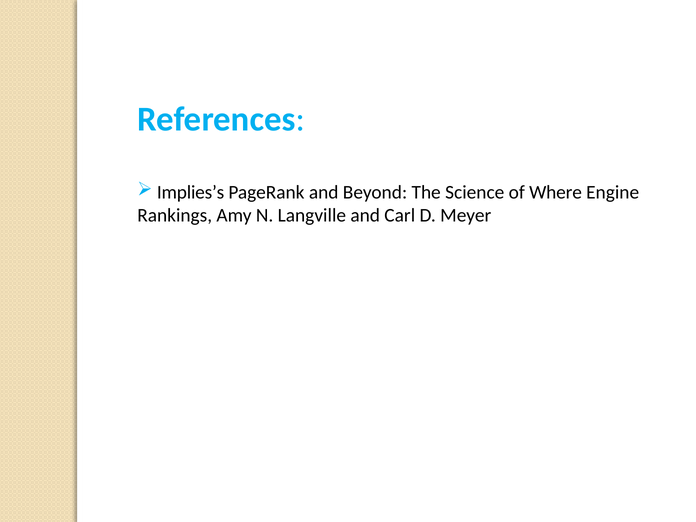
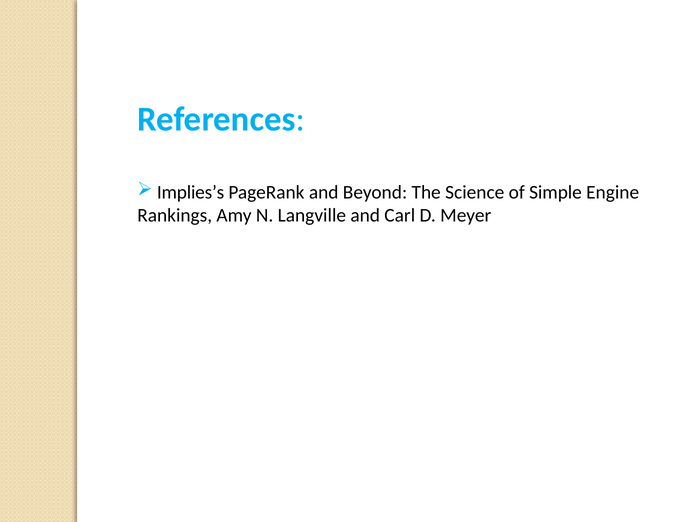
Where: Where -> Simple
